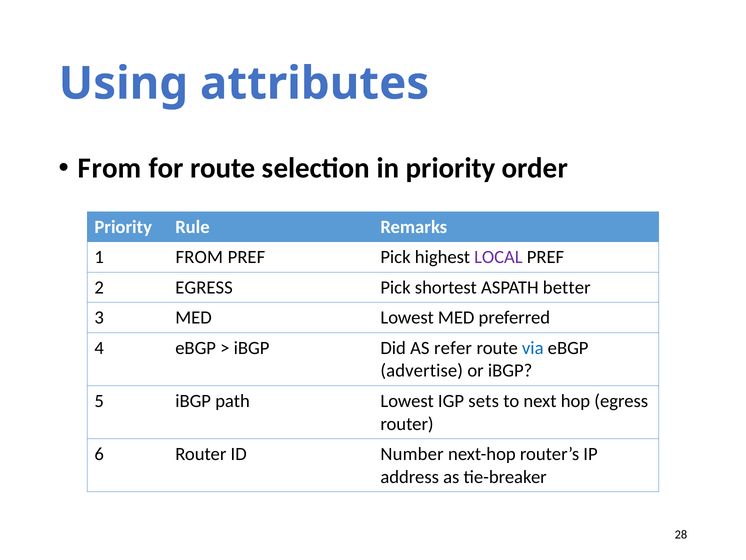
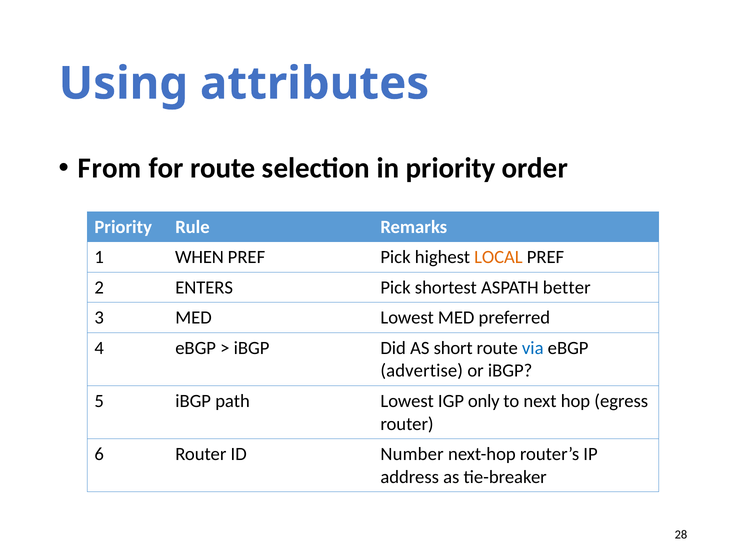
1 FROM: FROM -> WHEN
LOCAL colour: purple -> orange
2 EGRESS: EGRESS -> ENTERS
refer: refer -> short
sets: sets -> only
